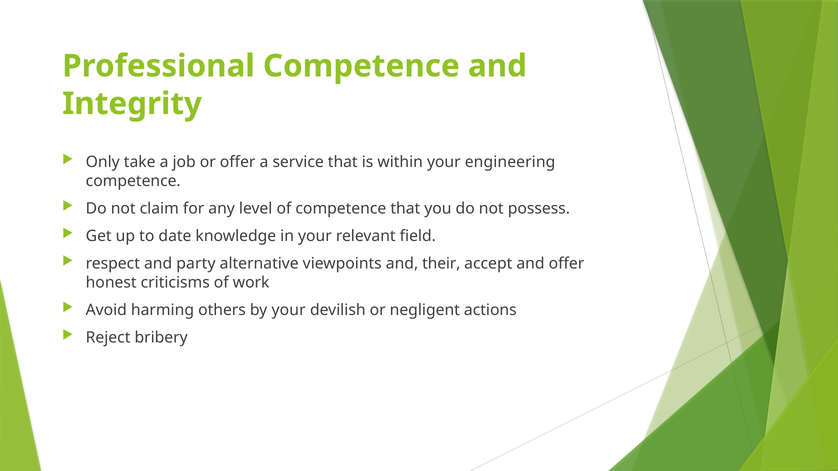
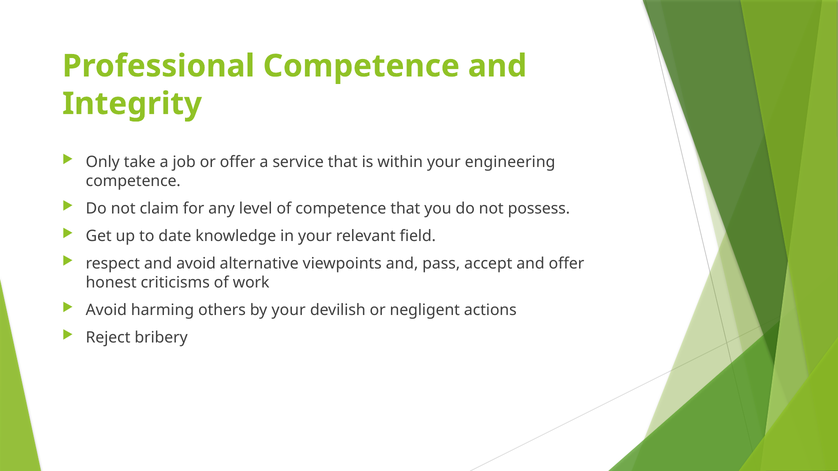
and party: party -> avoid
their: their -> pass
